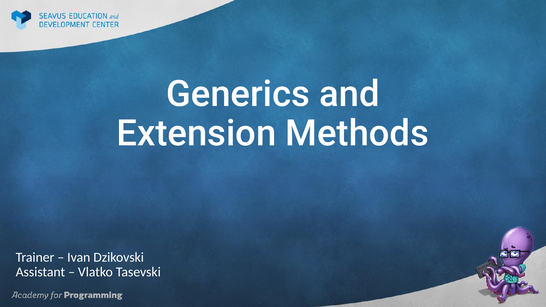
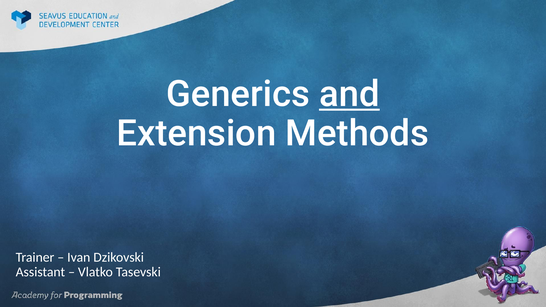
and underline: none -> present
